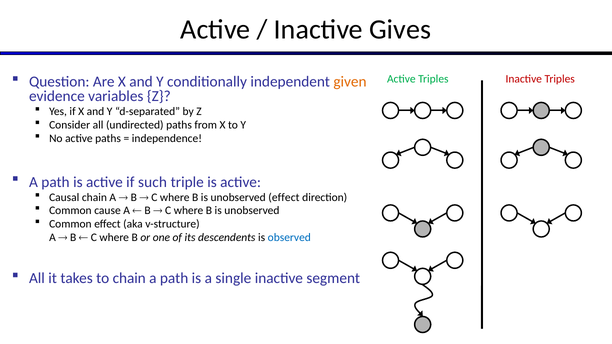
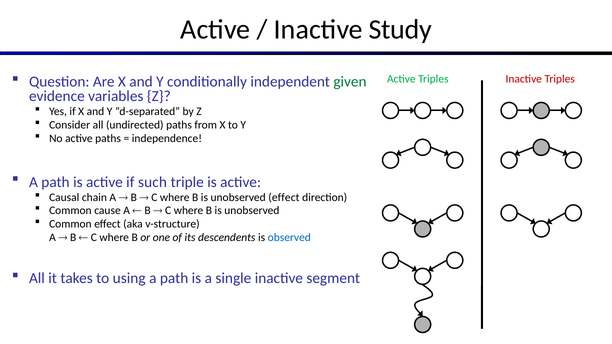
Gives: Gives -> Study
given colour: orange -> green
to chain: chain -> using
